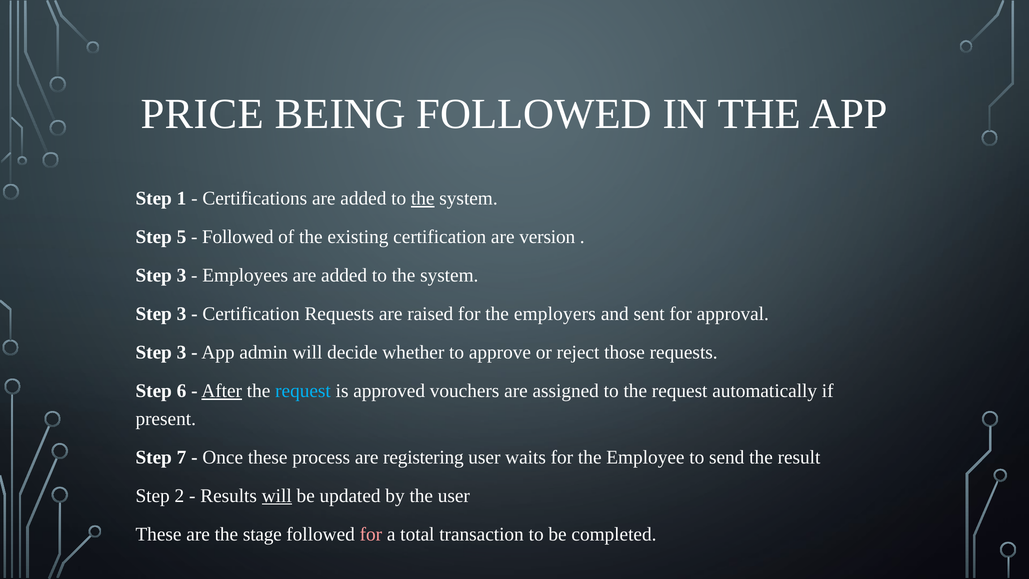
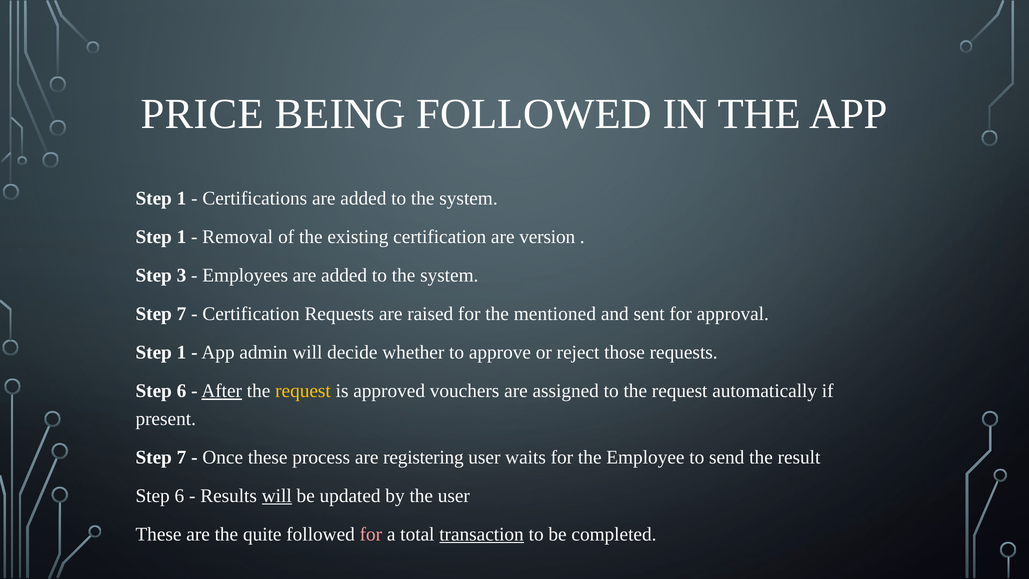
the at (423, 198) underline: present -> none
5 at (181, 237): 5 -> 1
Followed at (238, 237): Followed -> Removal
3 at (181, 314): 3 -> 7
employers: employers -> mentioned
3 at (181, 352): 3 -> 1
request at (303, 391) colour: light blue -> yellow
2 at (179, 496): 2 -> 6
stage: stage -> quite
transaction underline: none -> present
